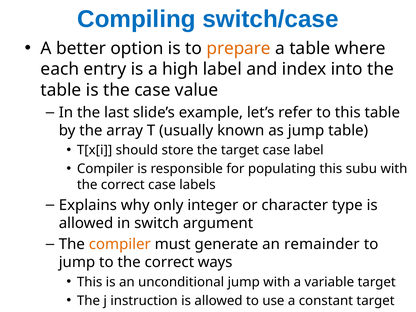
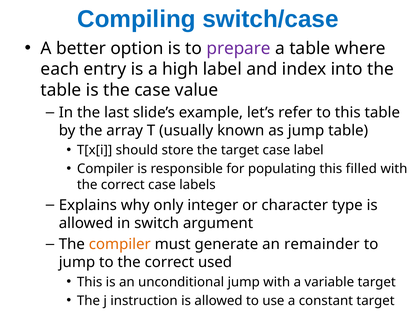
prepare colour: orange -> purple
subu: subu -> filled
ways: ways -> used
